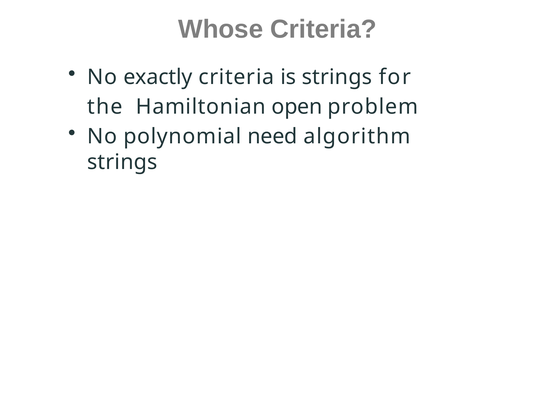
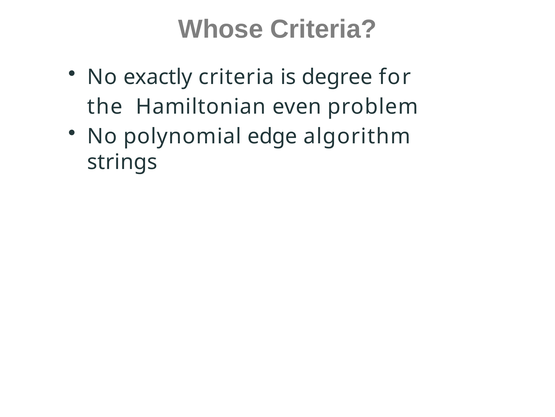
is strings: strings -> degree
open: open -> even
need: need -> edge
